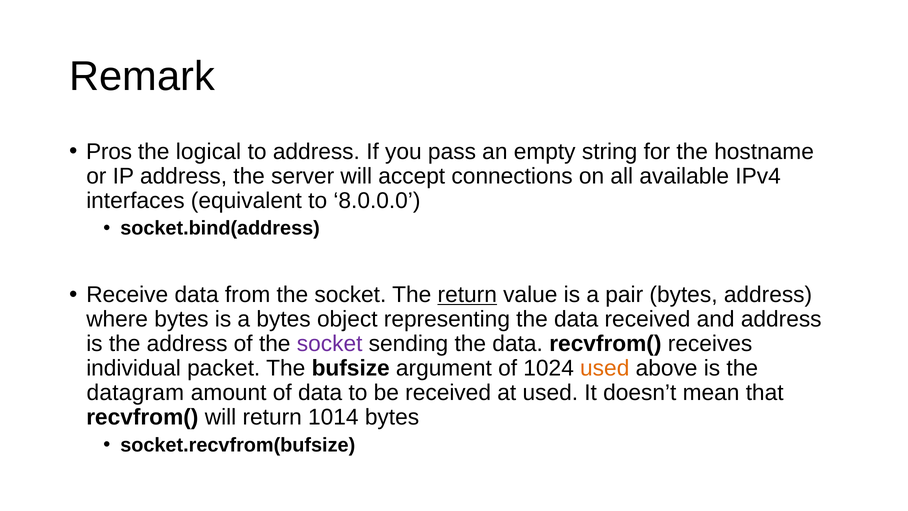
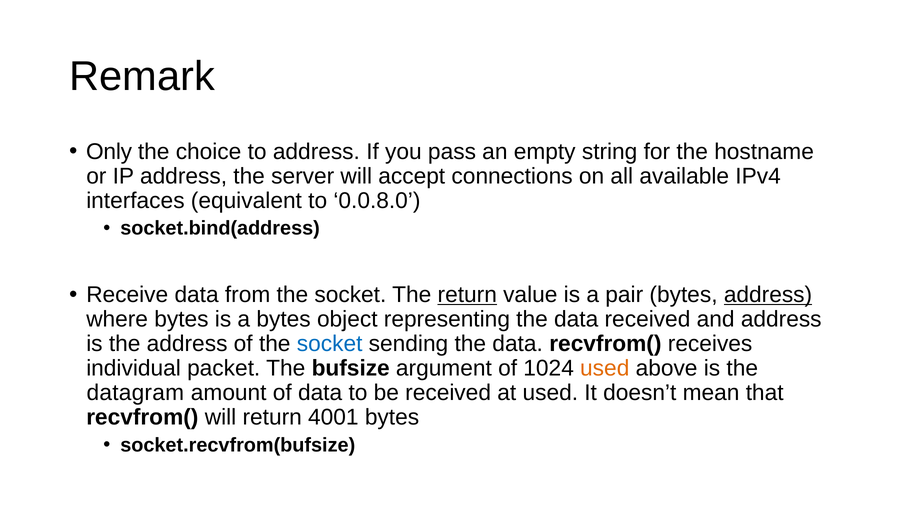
Pros: Pros -> Only
logical: logical -> choice
8.0.0.0: 8.0.0.0 -> 0.0.8.0
address at (768, 295) underline: none -> present
socket at (330, 344) colour: purple -> blue
1014: 1014 -> 4001
